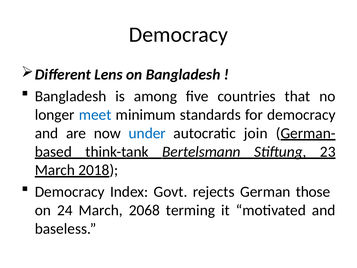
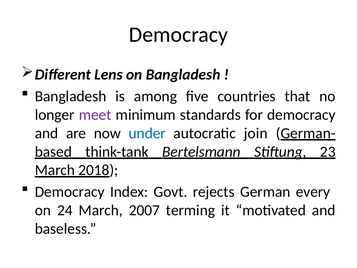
meet colour: blue -> purple
those: those -> every
2068: 2068 -> 2007
